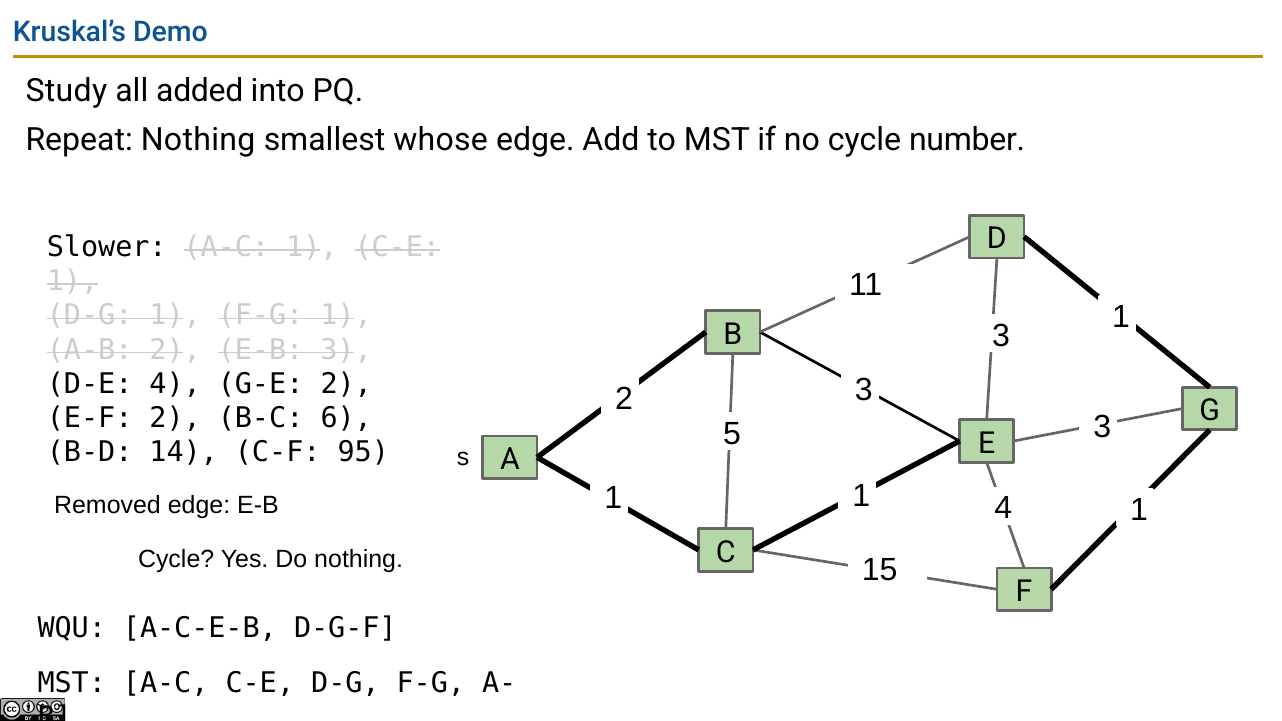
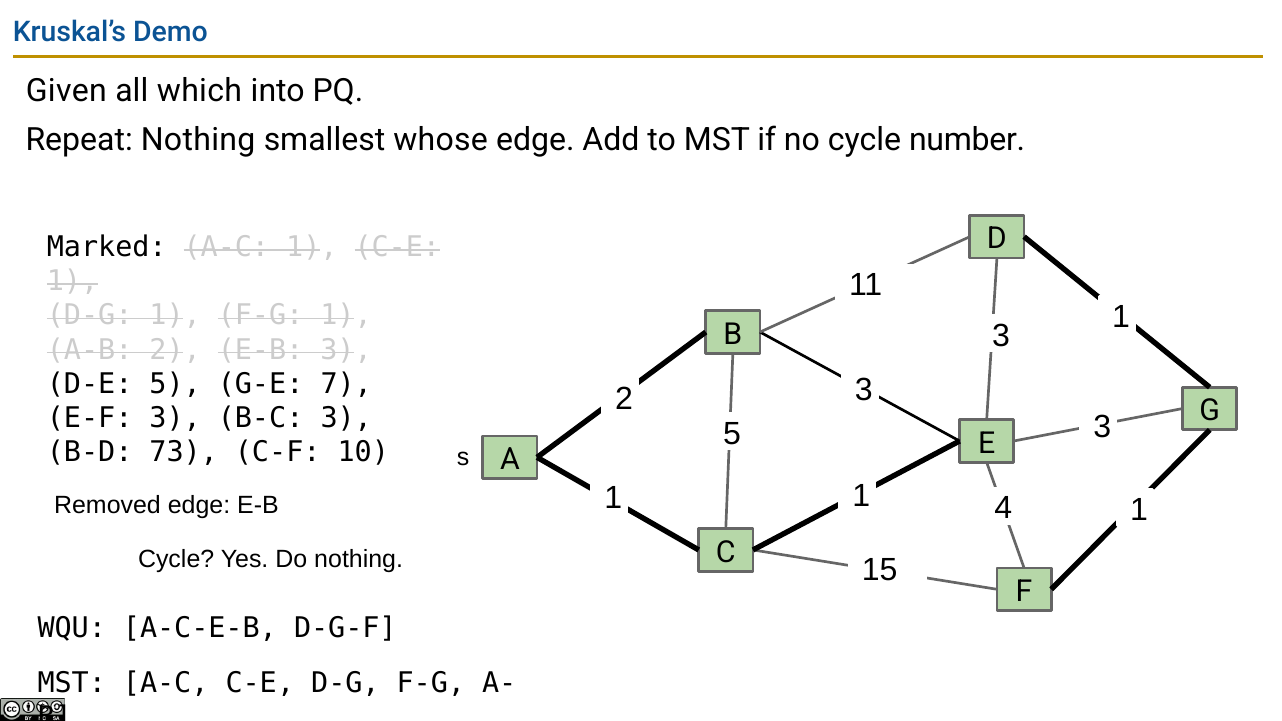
Study: Study -> Given
added: added -> which
Slower: Slower -> Marked
D-E 4: 4 -> 5
G-E 2: 2 -> 7
E-F 2: 2 -> 3
B-C 6: 6 -> 3
14: 14 -> 73
95: 95 -> 10
